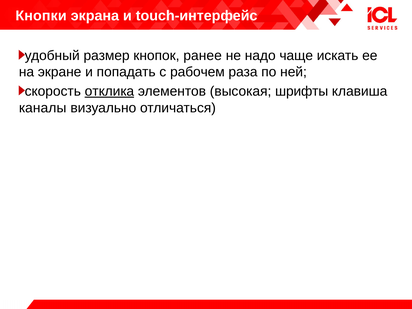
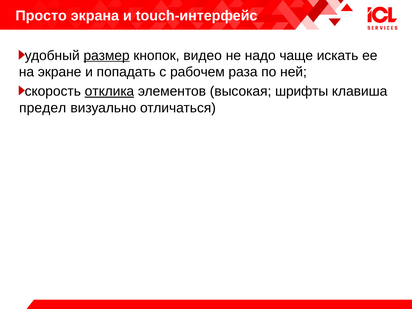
Кнопки: Кнопки -> Просто
размер underline: none -> present
ранее: ранее -> видео
каналы: каналы -> предел
